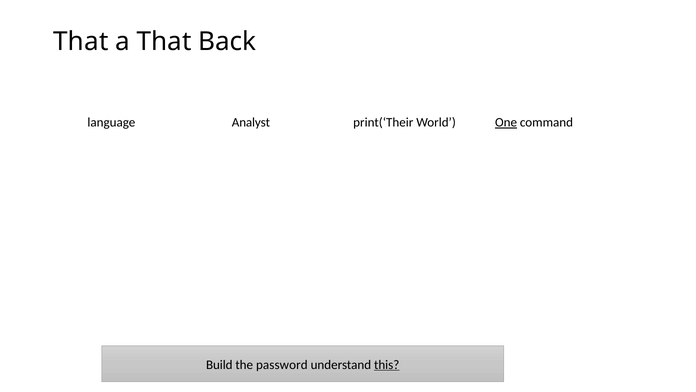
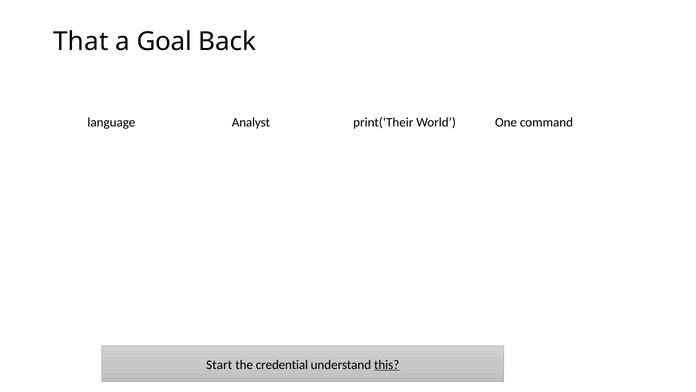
a That: That -> Goal
One underline: present -> none
Build: Build -> Start
password: password -> credential
